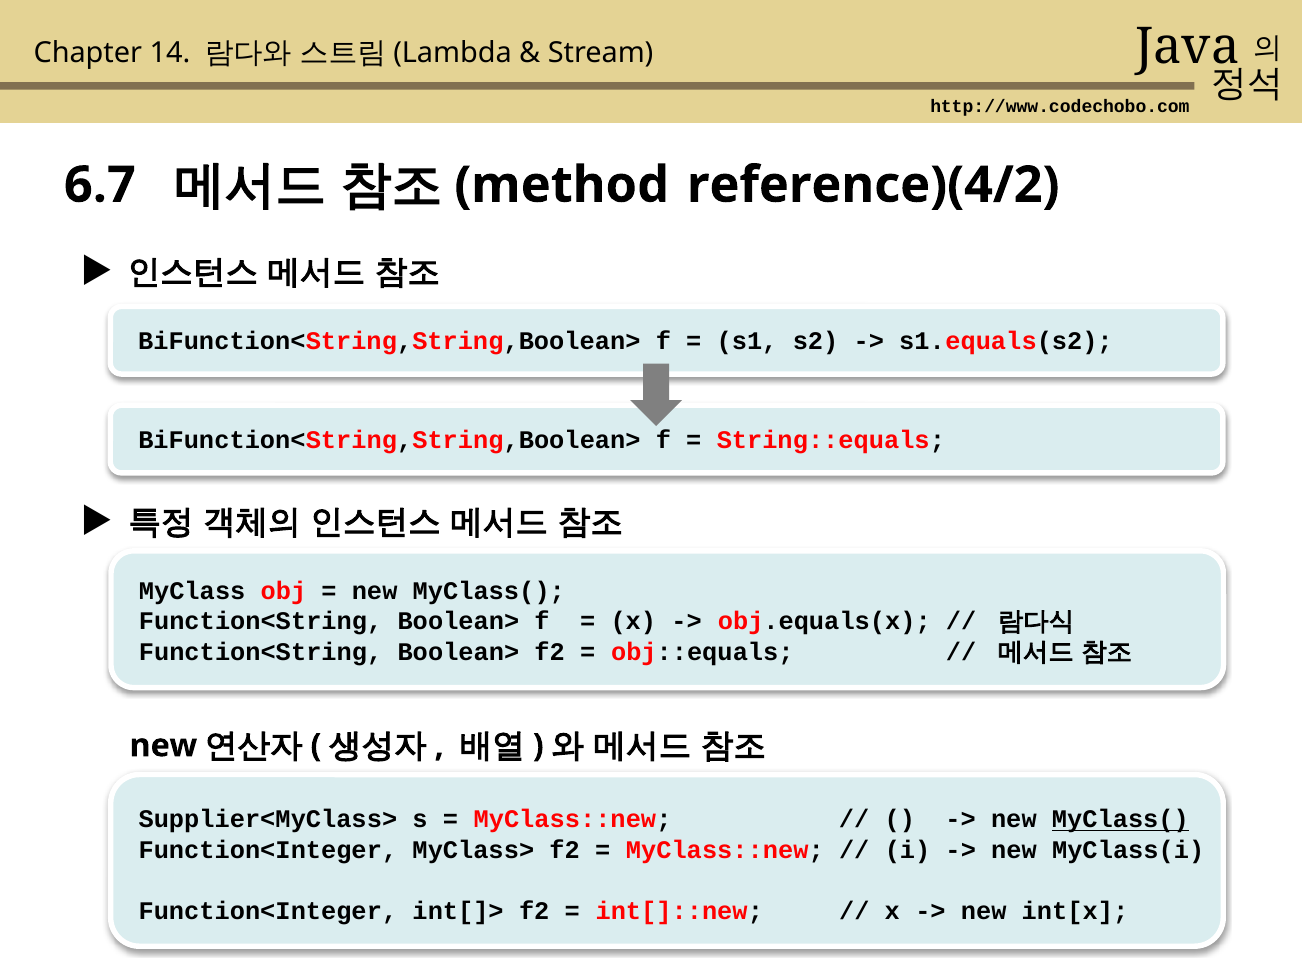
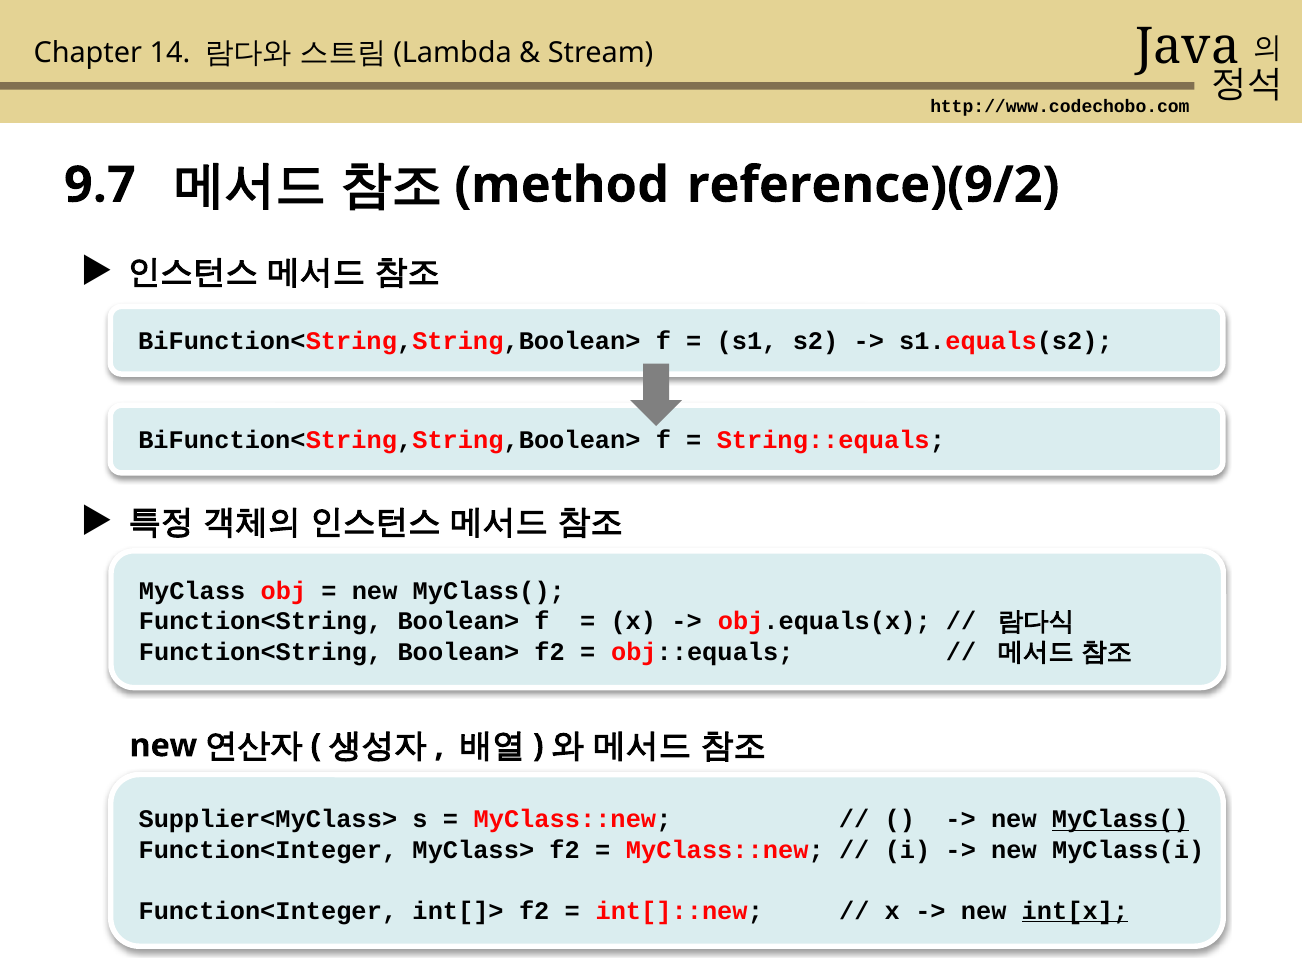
6.7: 6.7 -> 9.7
reference)(4/2: reference)(4/2 -> reference)(9/2
int[x underline: none -> present
